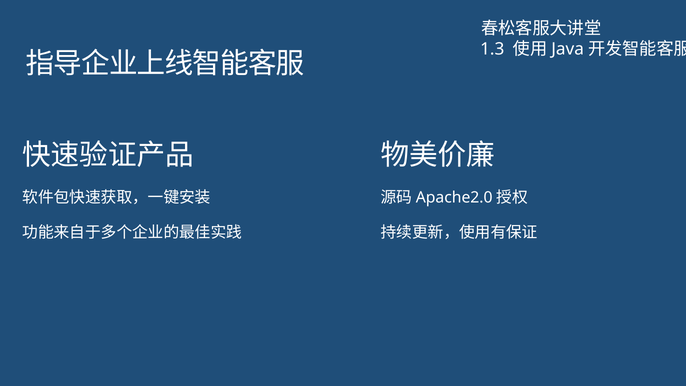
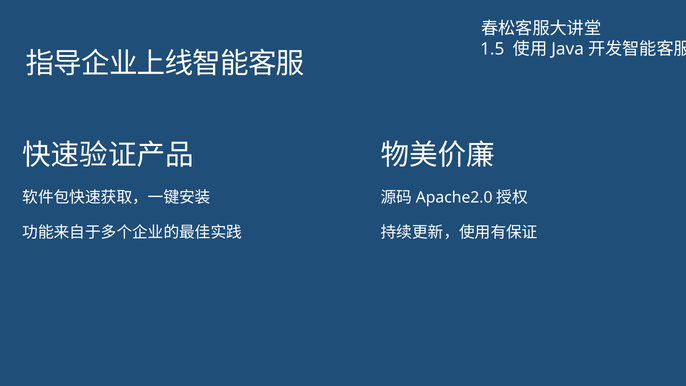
1.3: 1.3 -> 1.5
